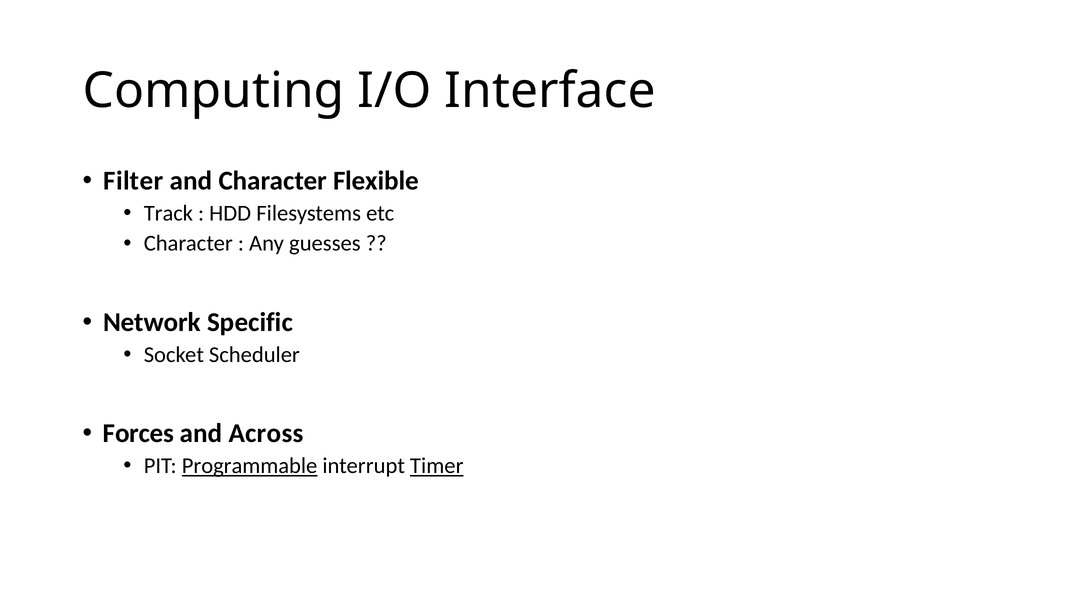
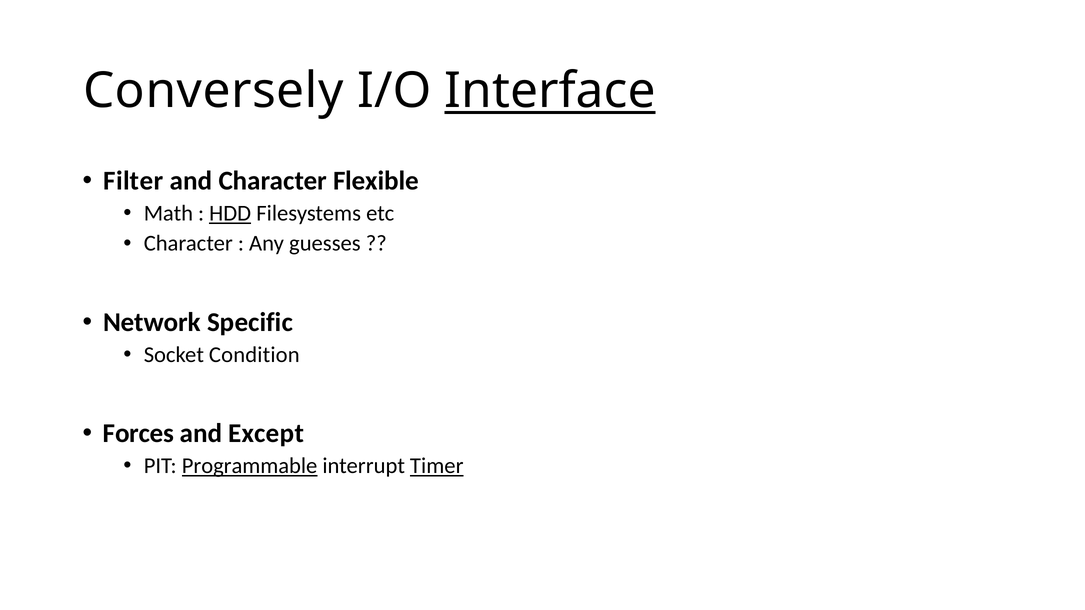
Computing: Computing -> Conversely
Interface underline: none -> present
Track: Track -> Math
HDD underline: none -> present
Scheduler: Scheduler -> Condition
Across: Across -> Except
